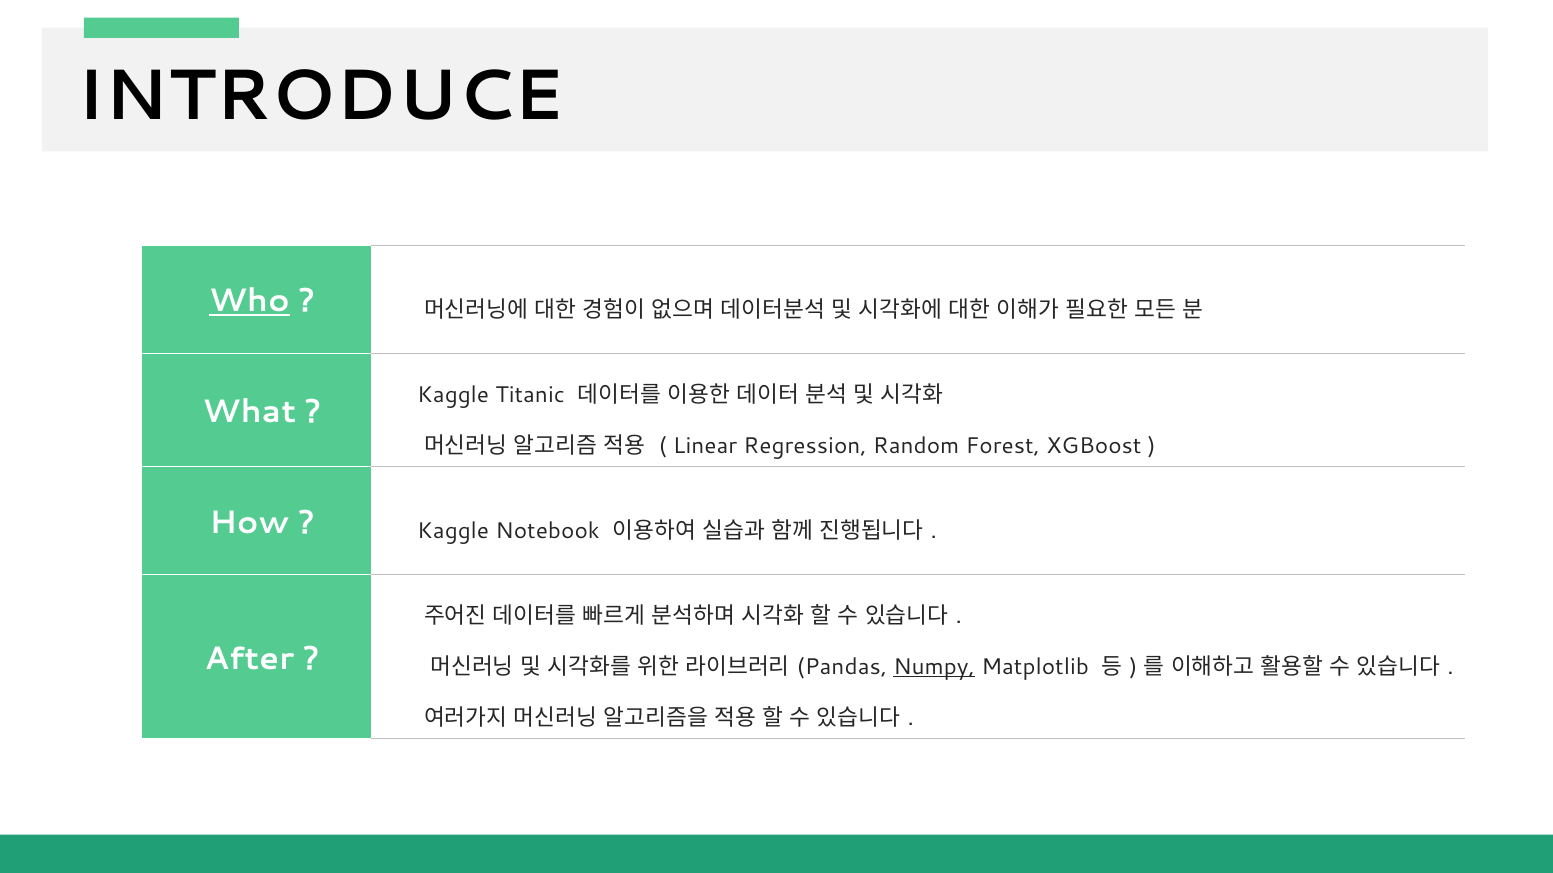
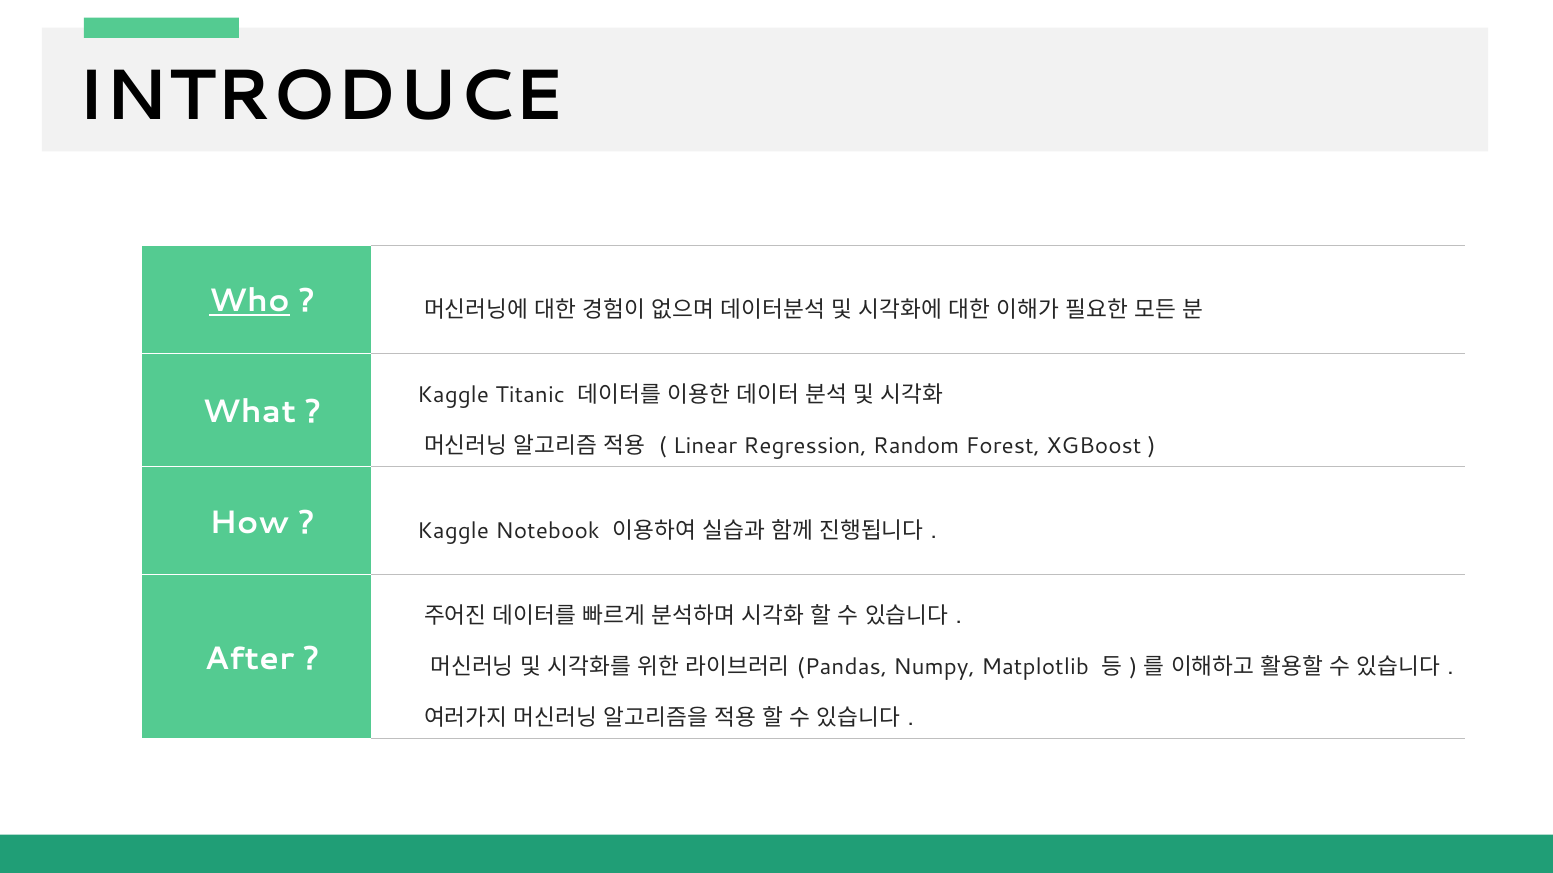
Numpy underline: present -> none
